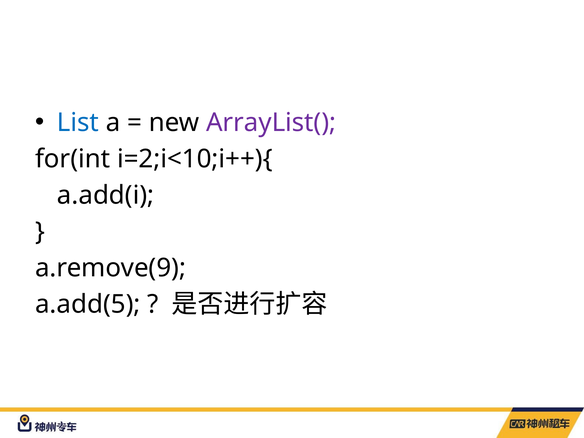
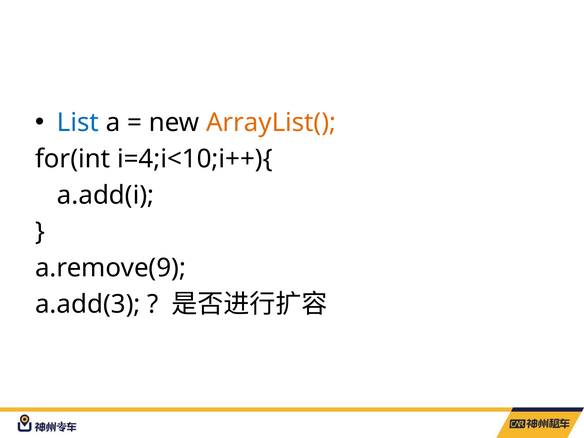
ArrayList( colour: purple -> orange
i=2;i<10;i++){: i=2;i<10;i++){ -> i=4;i<10;i++){
a.add(5: a.add(5 -> a.add(3
